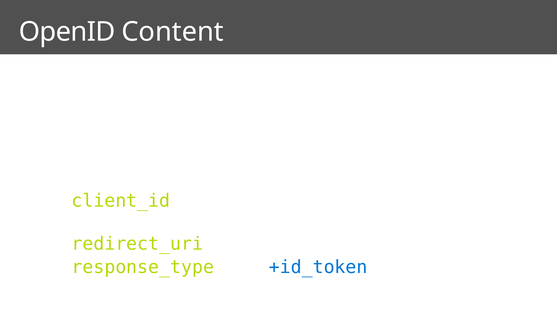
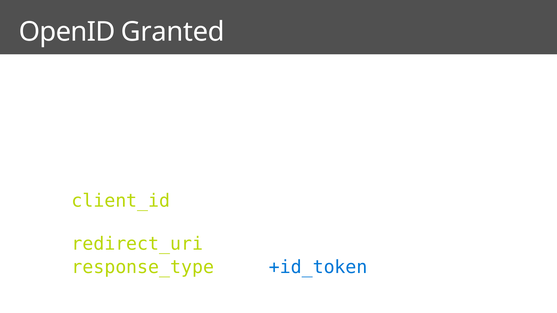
Content: Content -> Granted
